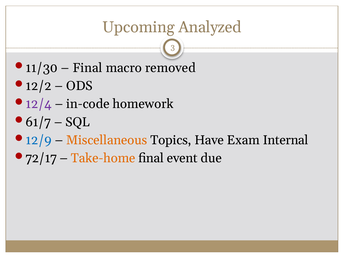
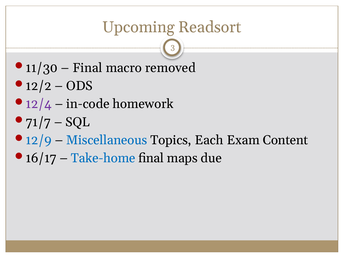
Analyzed: Analyzed -> Readsort
61/7: 61/7 -> 71/7
Miscellaneous colour: orange -> blue
Have: Have -> Each
Internal: Internal -> Content
72/17: 72/17 -> 16/17
Take-home colour: orange -> blue
event: event -> maps
